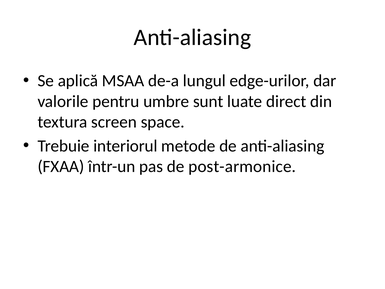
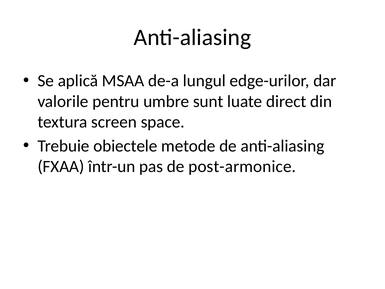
interiorul: interiorul -> obiectele
